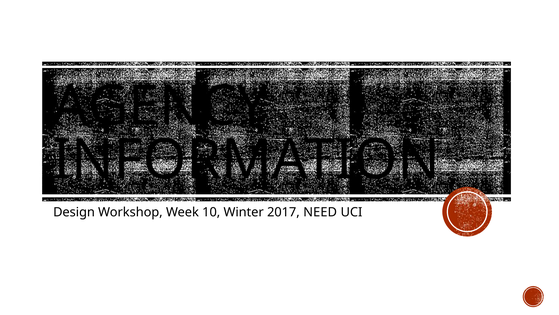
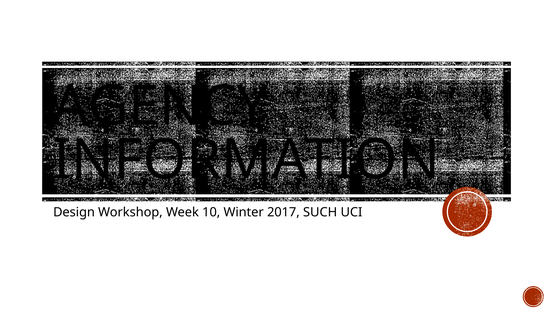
NEED: NEED -> SUCH
